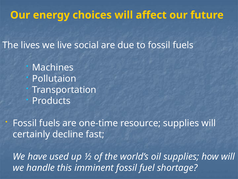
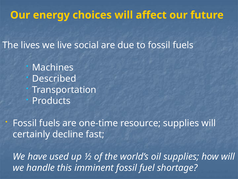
Pollutaion: Pollutaion -> Described
